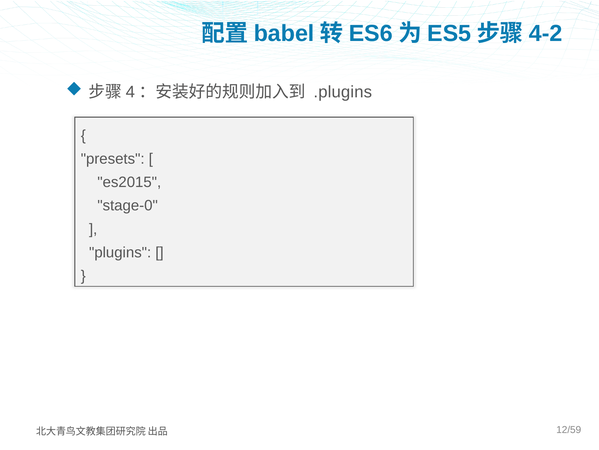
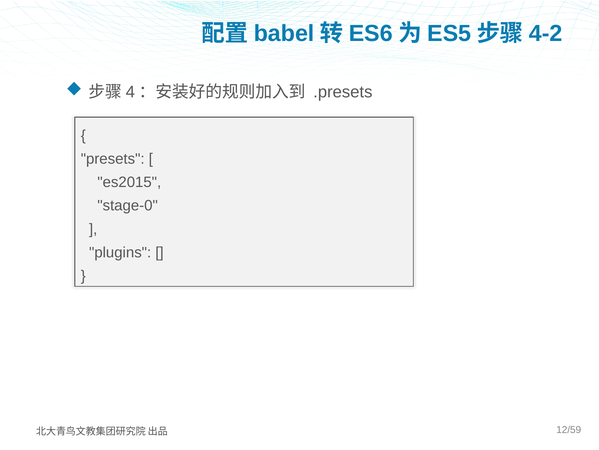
.plugins: .plugins -> .presets
